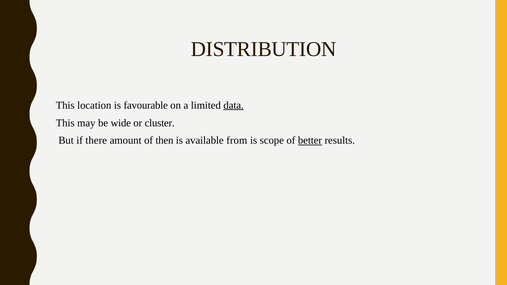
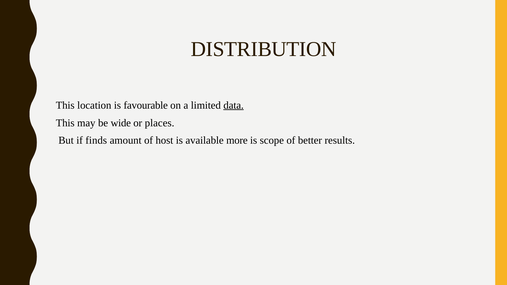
cluster: cluster -> places
there: there -> finds
then: then -> host
from: from -> more
better underline: present -> none
